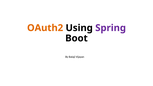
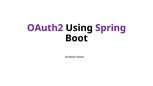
OAuth2 colour: orange -> purple
